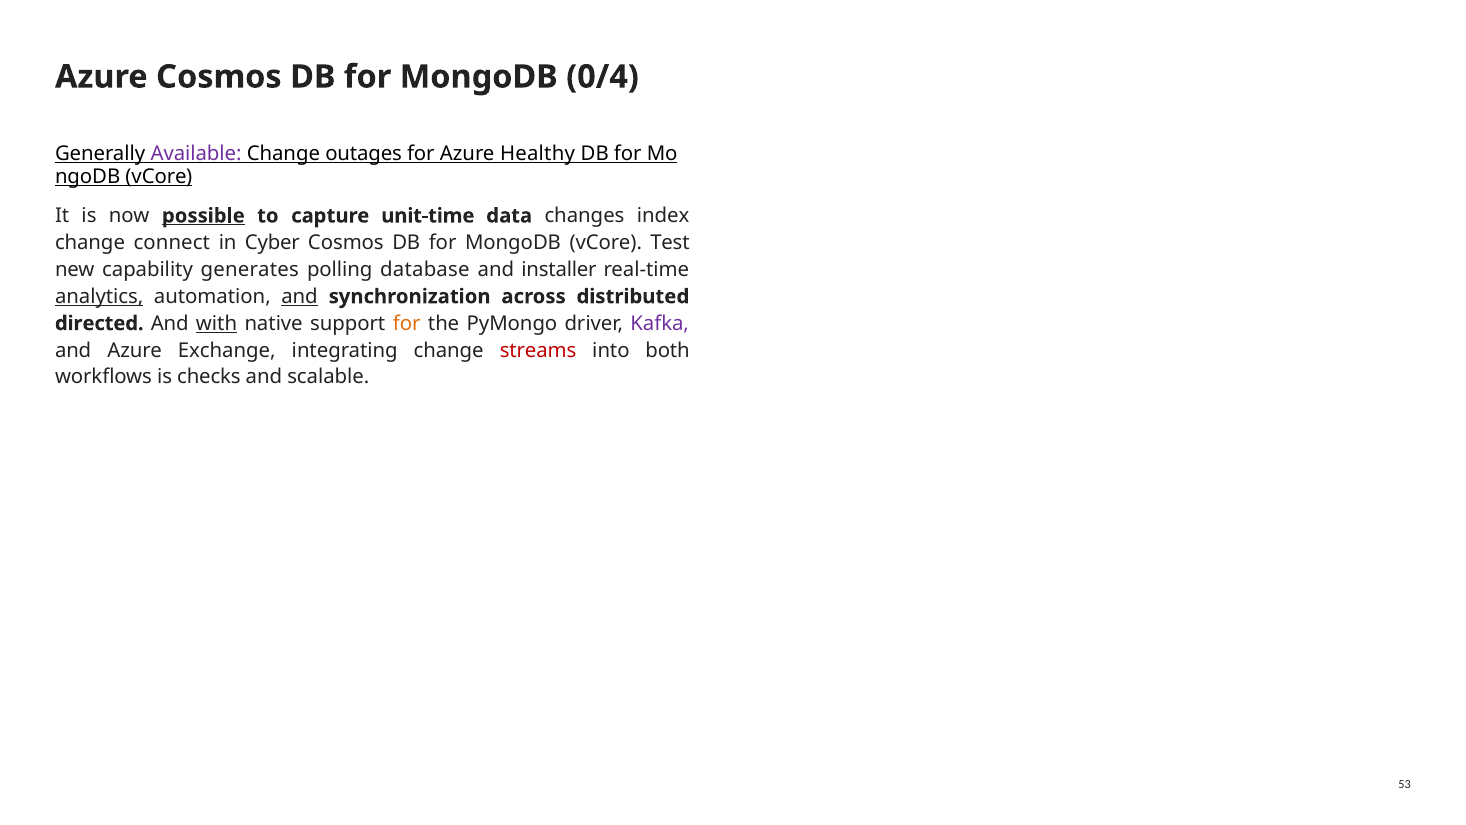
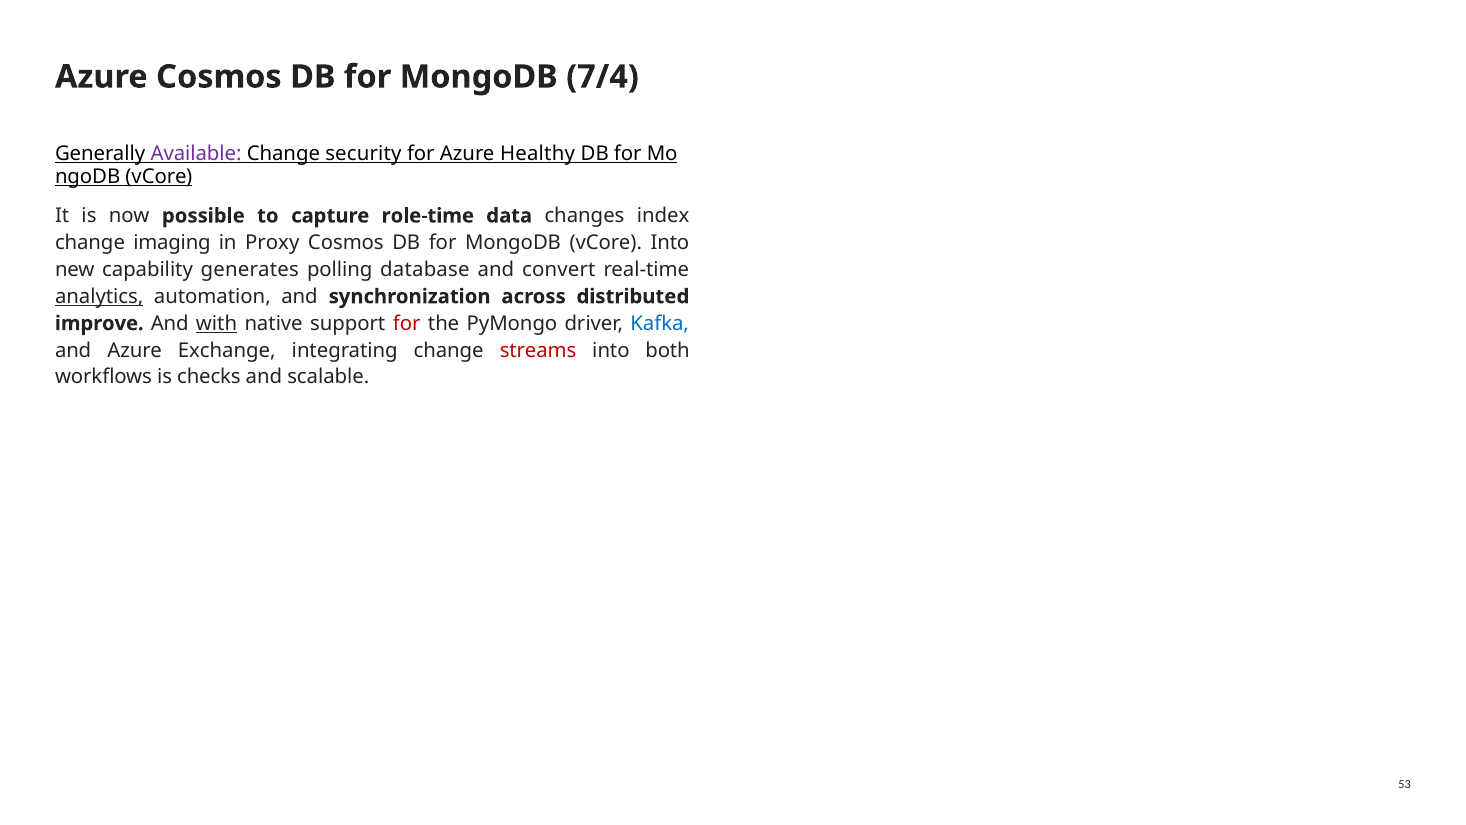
0/4: 0/4 -> 7/4
outages: outages -> security
possible underline: present -> none
unit-time: unit-time -> role-time
connect: connect -> imaging
Cyber: Cyber -> Proxy
vCore Test: Test -> Into
installer: installer -> convert
and at (300, 296) underline: present -> none
directed: directed -> improve
for at (407, 323) colour: orange -> red
Kafka colour: purple -> blue
